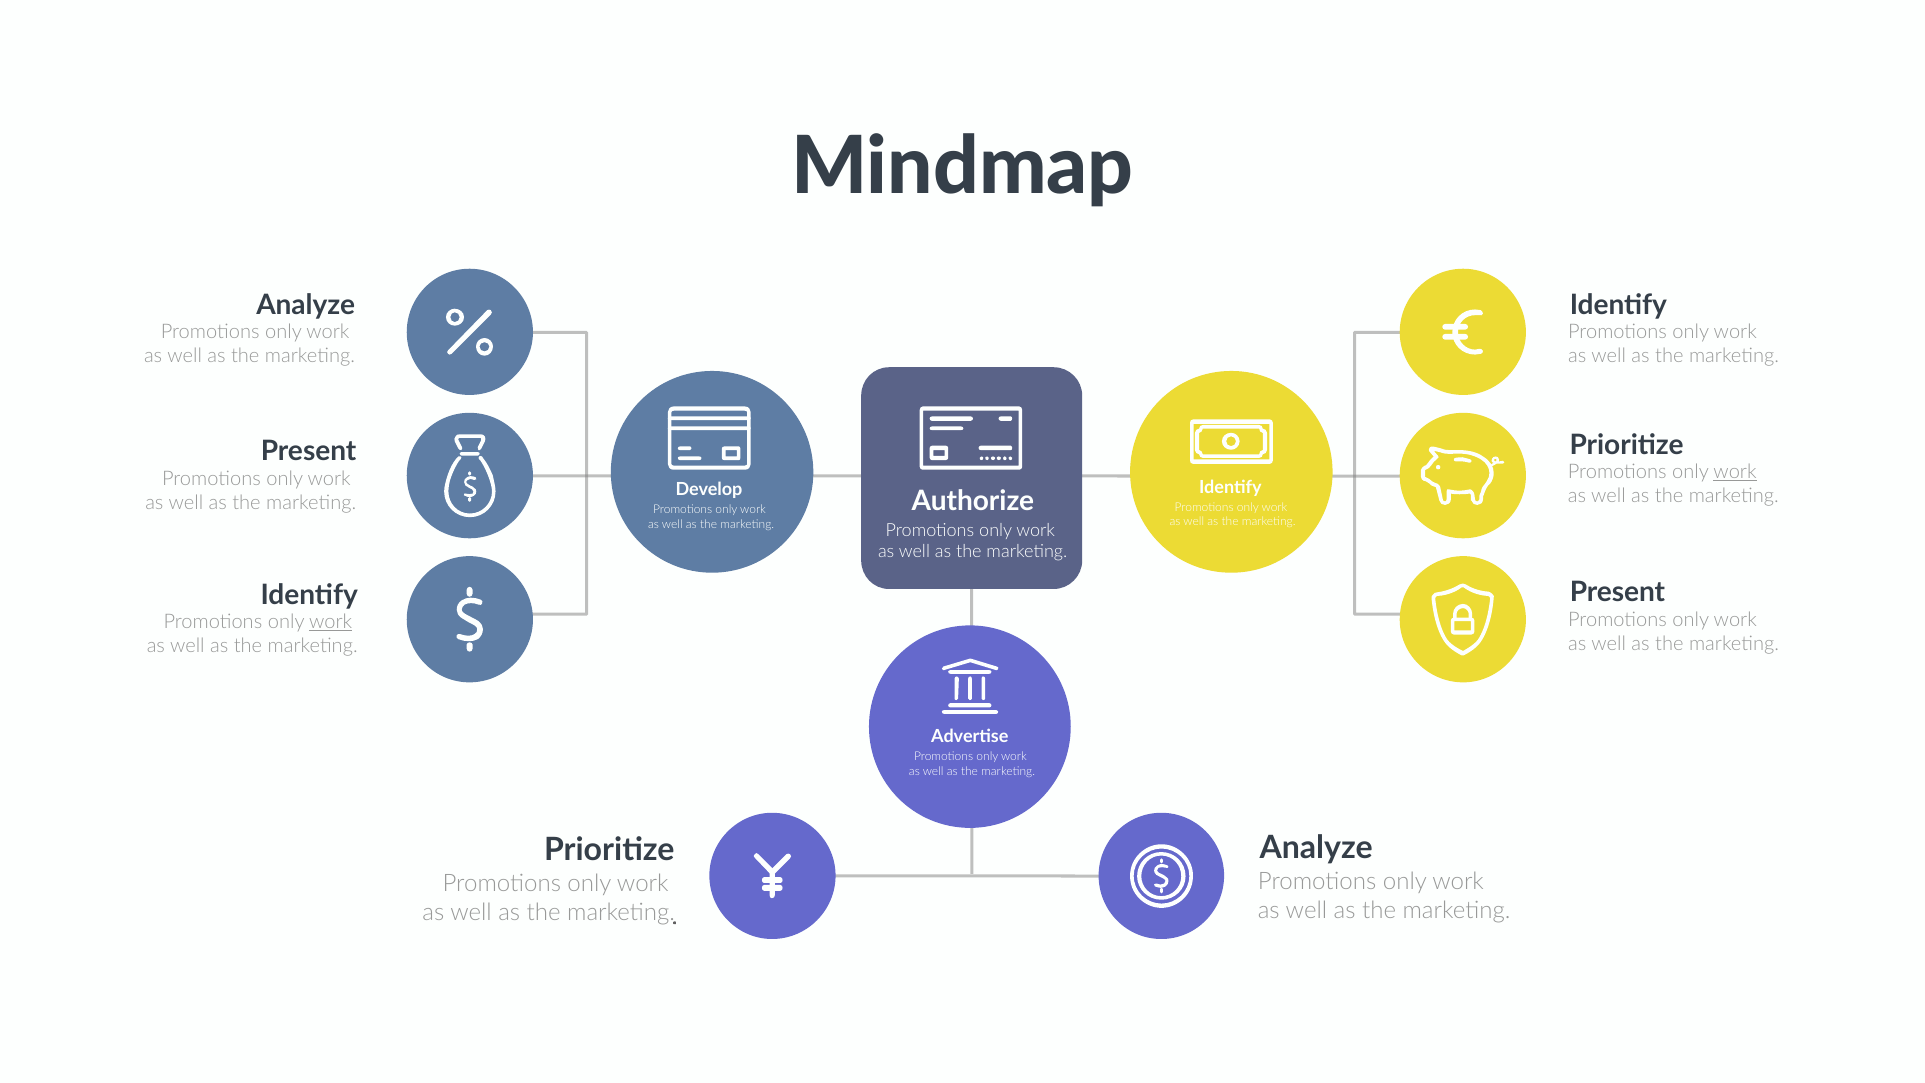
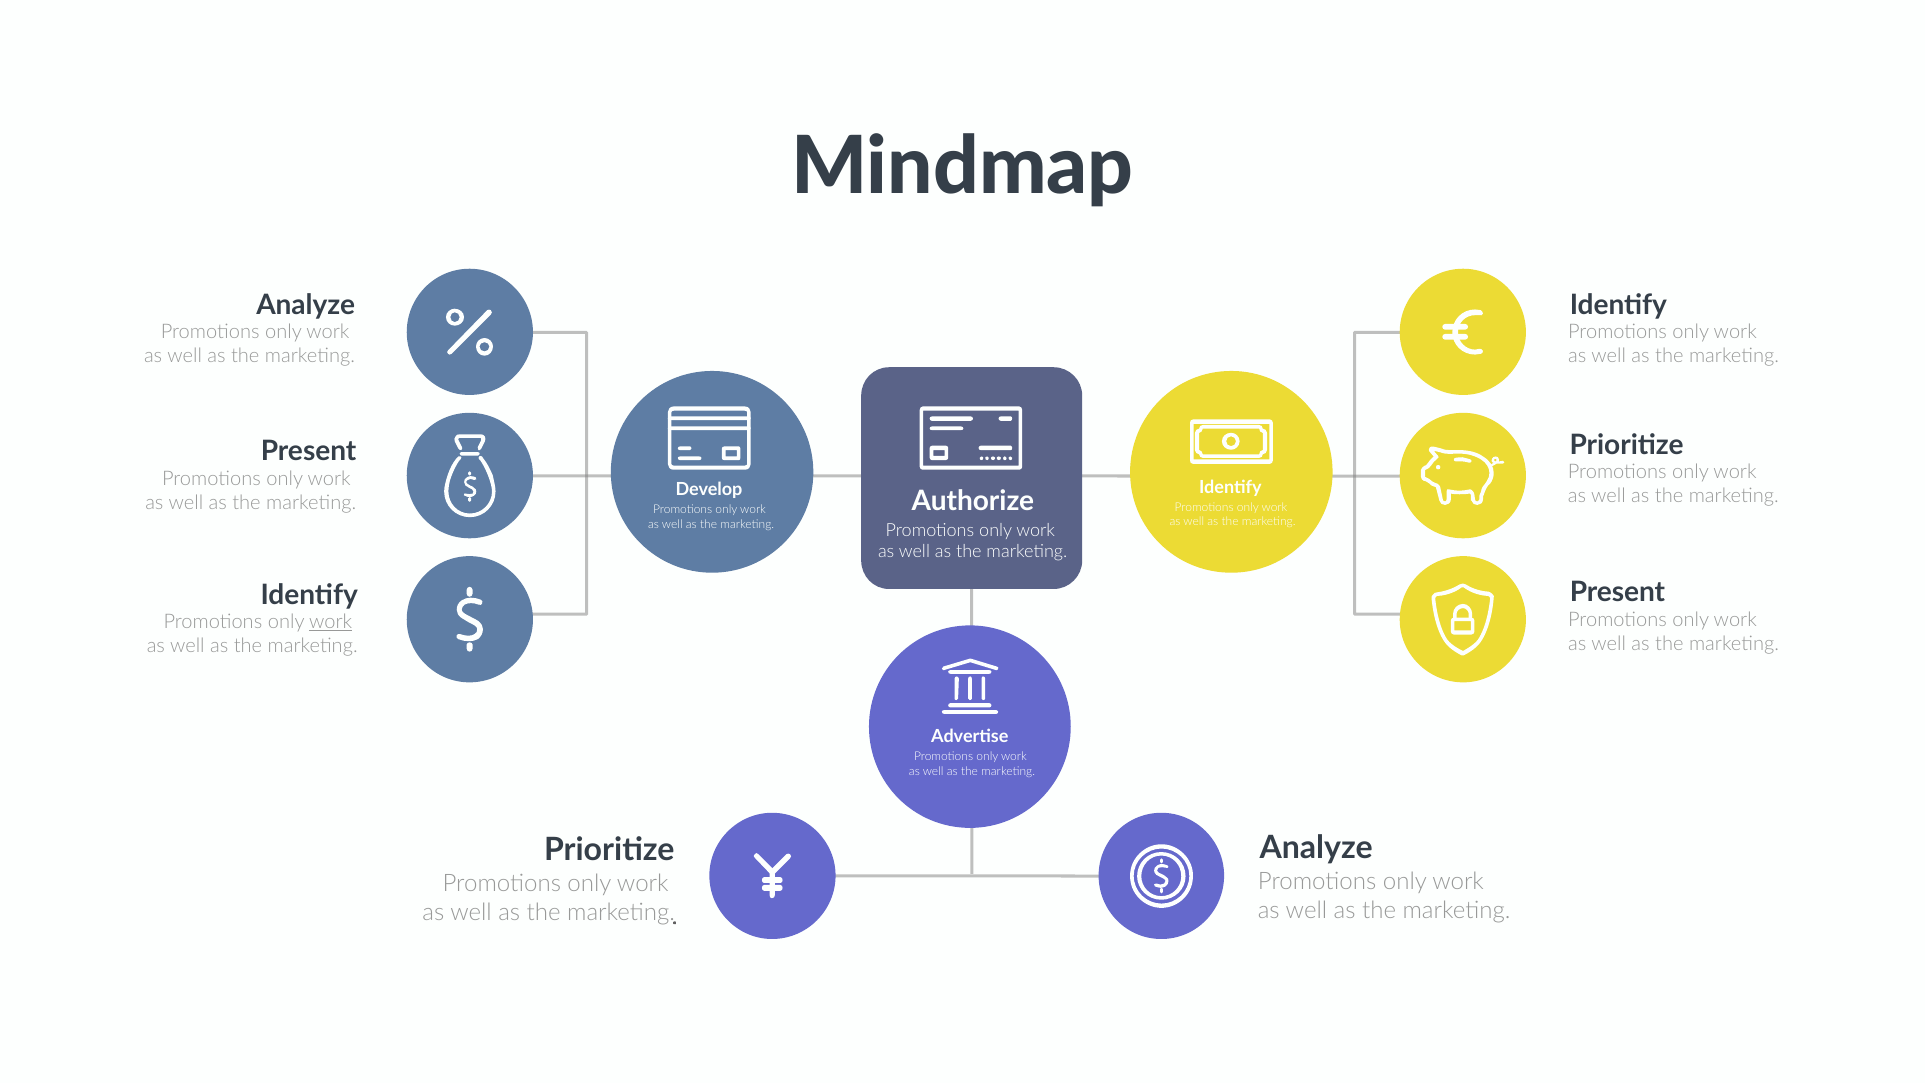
work at (1735, 472) underline: present -> none
